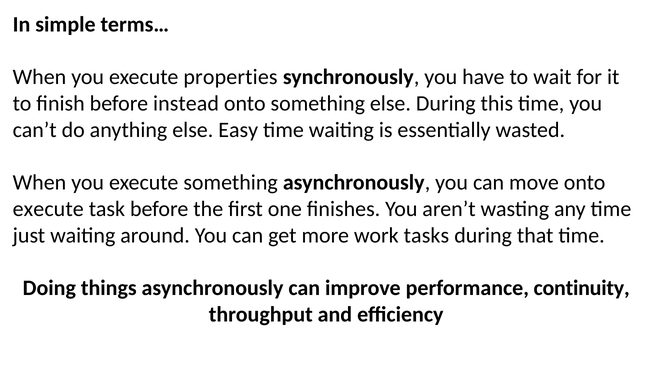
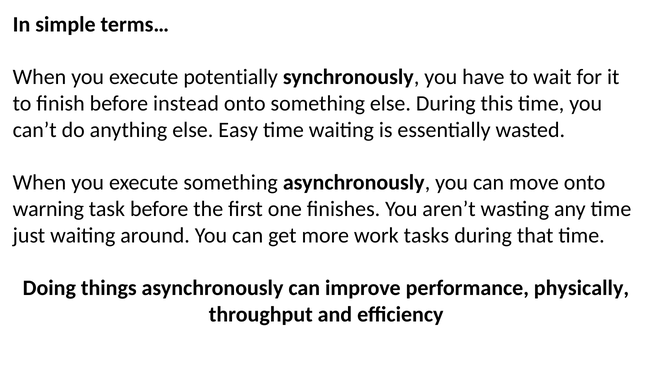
properties: properties -> potentially
execute at (48, 209): execute -> warning
continuity: continuity -> physically
